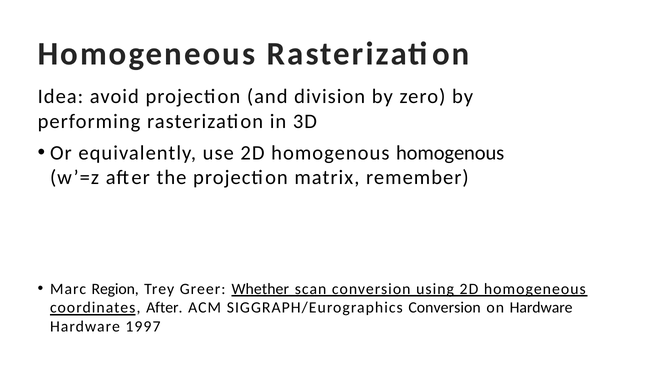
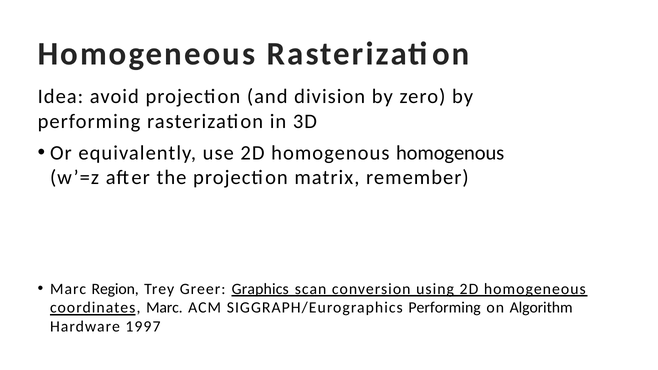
Whether: Whether -> Graphics
coordinates After: After -> Marc
SIGGRAPH/Eurographics Conversion: Conversion -> Performing
on Hardware: Hardware -> Algorithm
